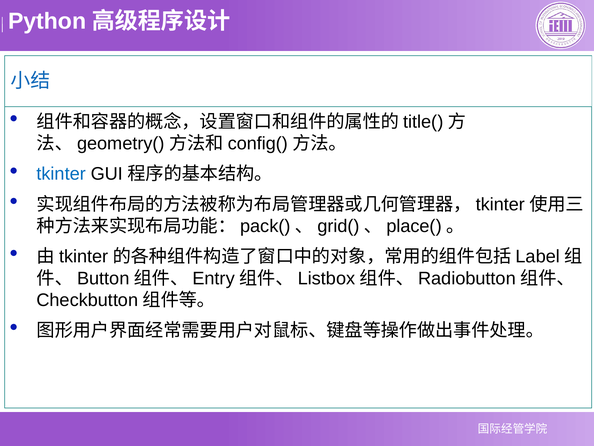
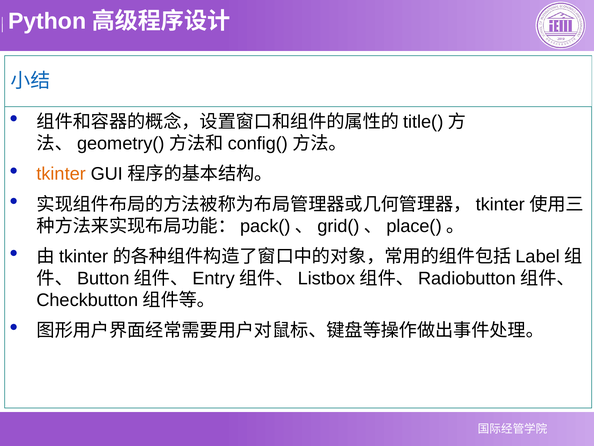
tkinter colour: blue -> orange
